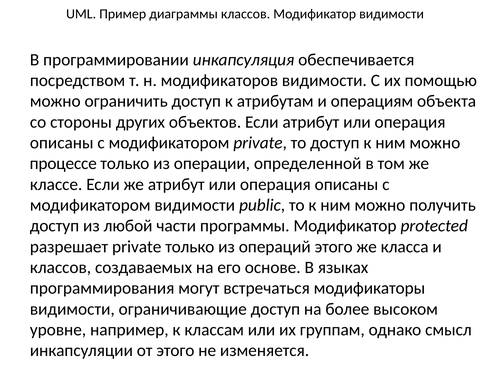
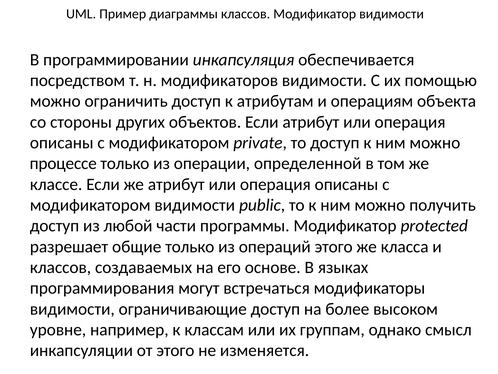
разрешает private: private -> общие
